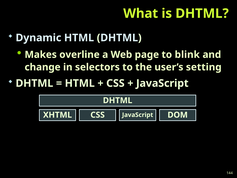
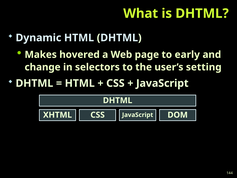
overline: overline -> hovered
blink: blink -> early
